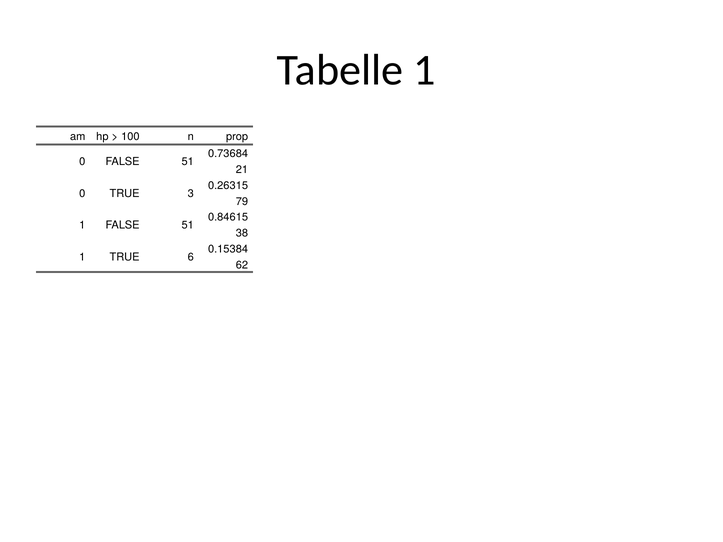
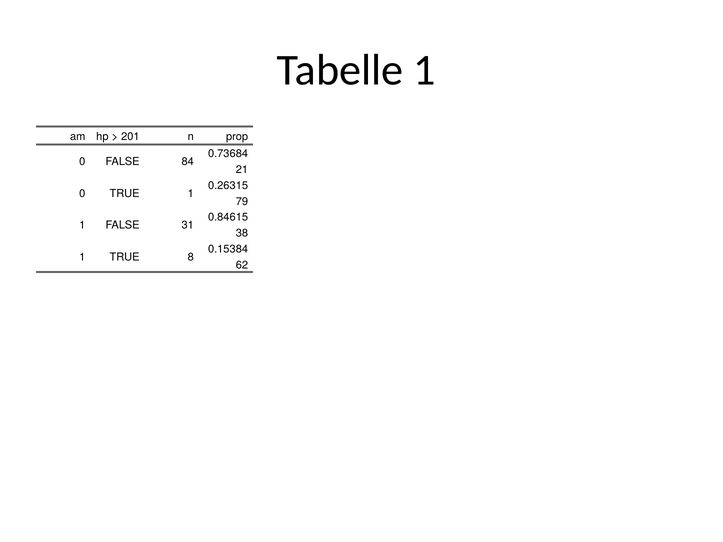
100: 100 -> 201
0 FALSE 51: 51 -> 84
TRUE 3: 3 -> 1
1 FALSE 51: 51 -> 31
6: 6 -> 8
